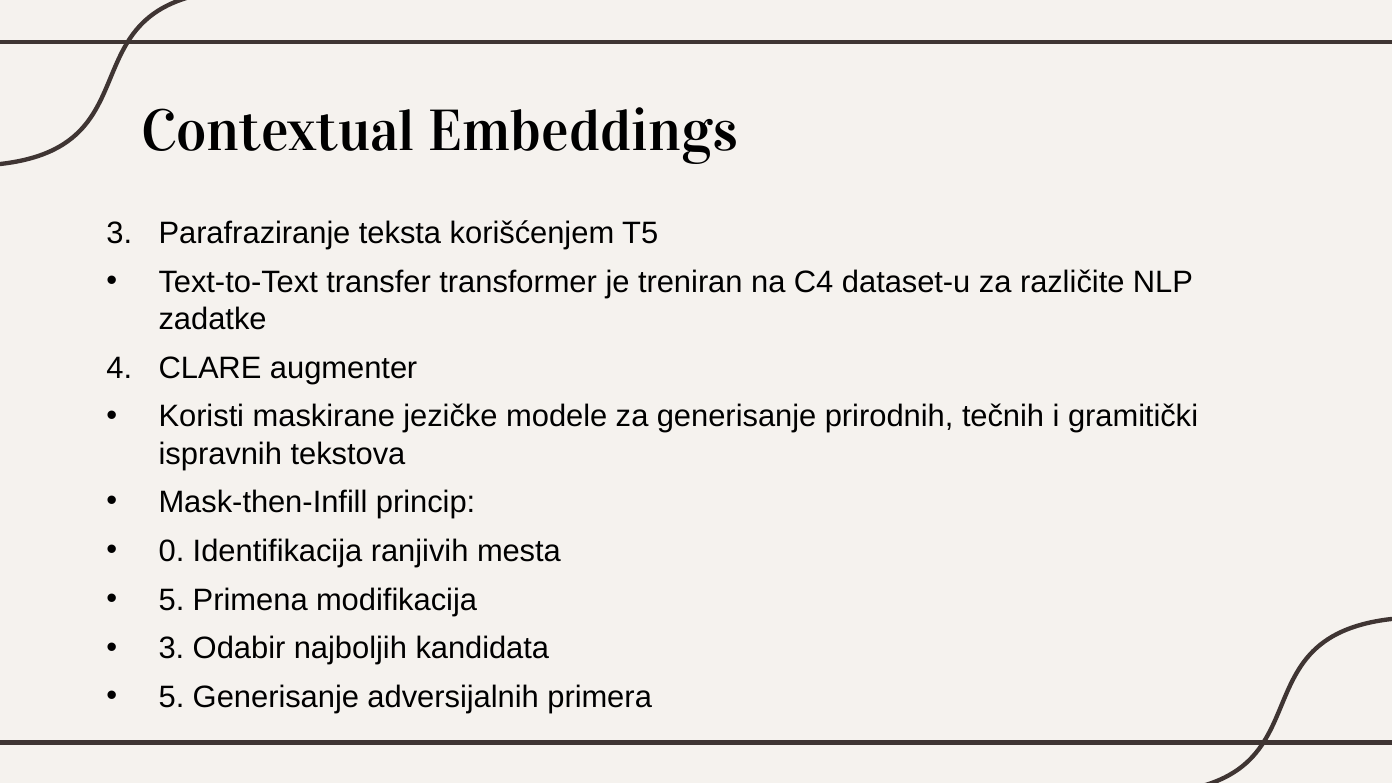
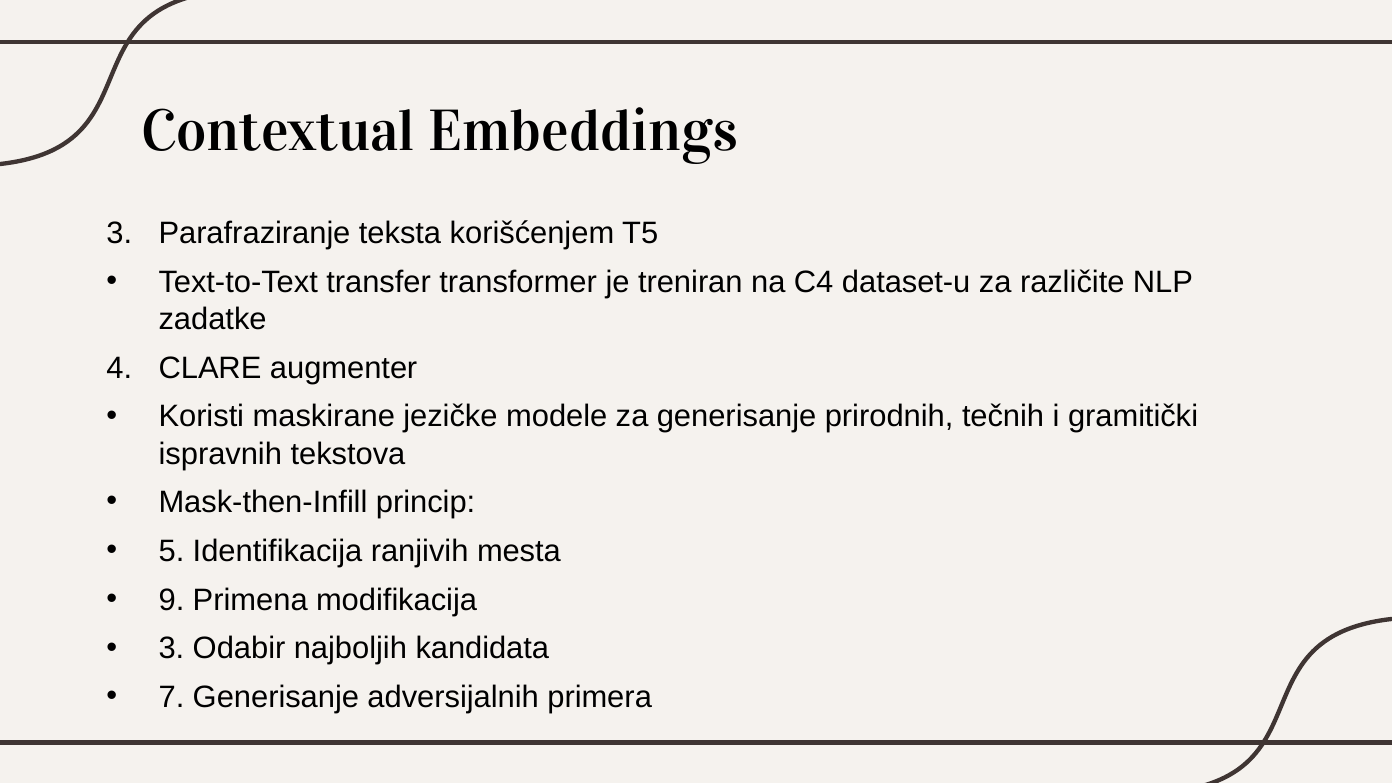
0: 0 -> 5
5 at (172, 600): 5 -> 9
5 at (172, 697): 5 -> 7
